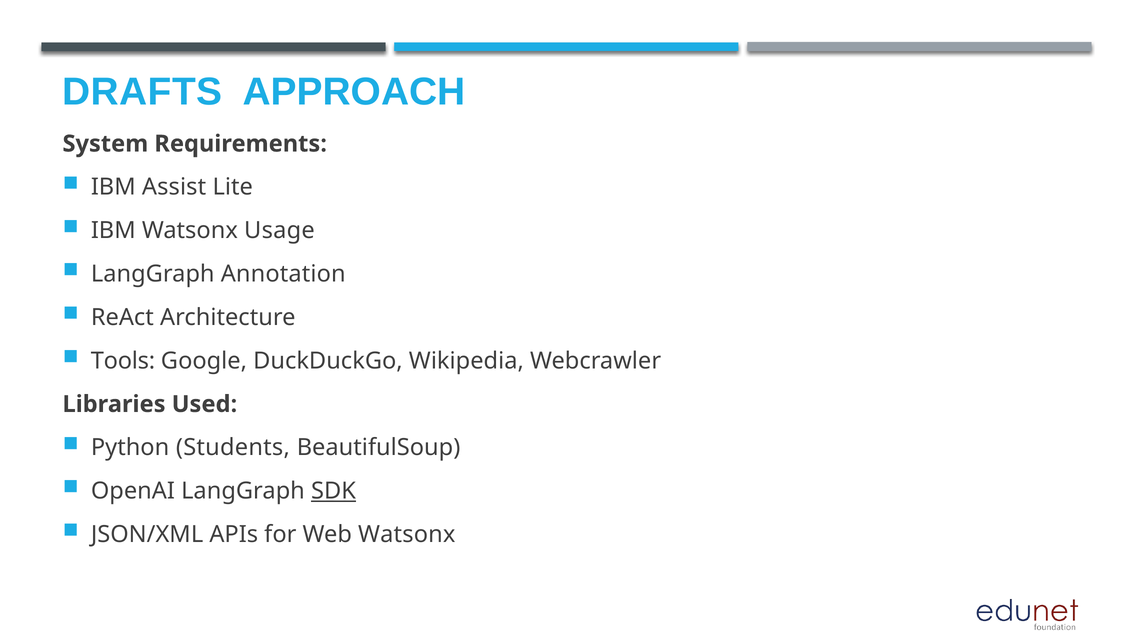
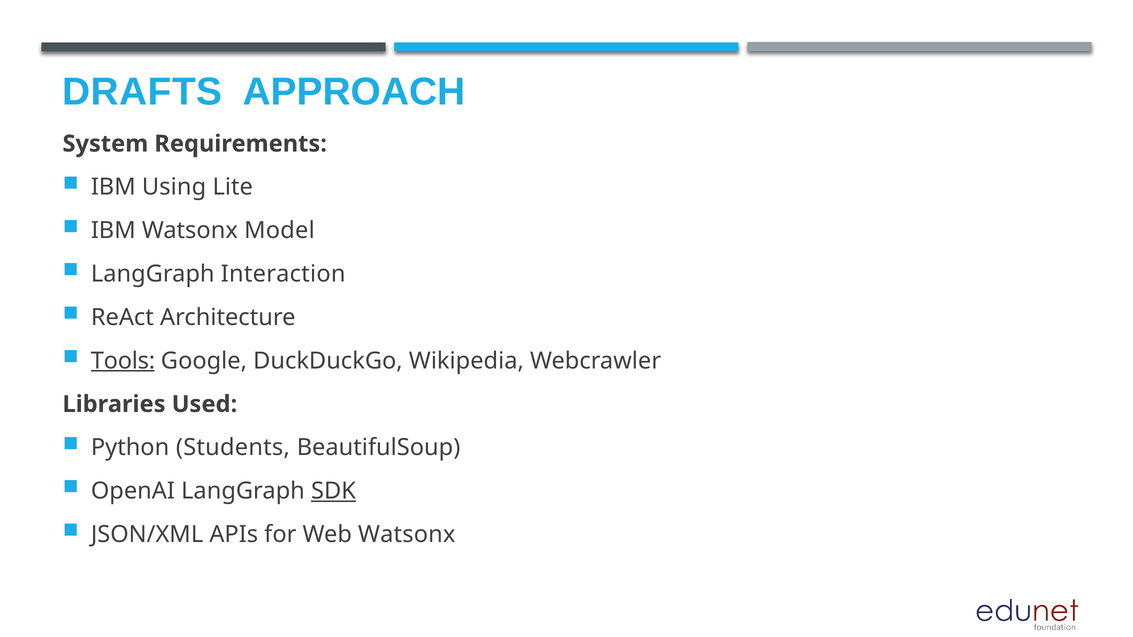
Assist: Assist -> Using
Usage: Usage -> Model
Annotation: Annotation -> Interaction
Tools underline: none -> present
